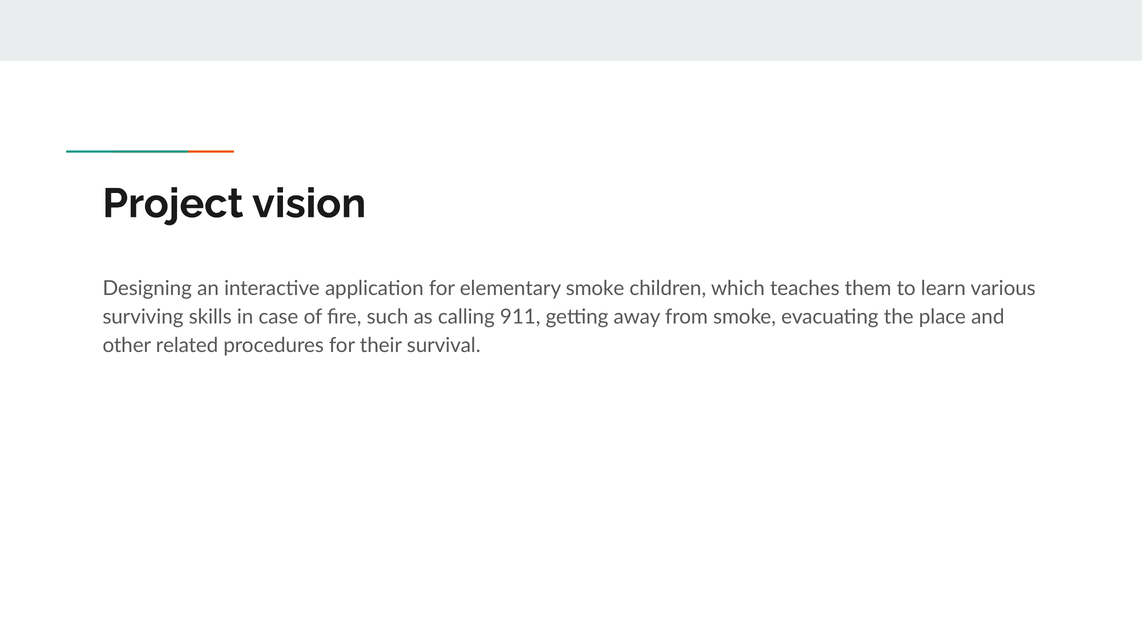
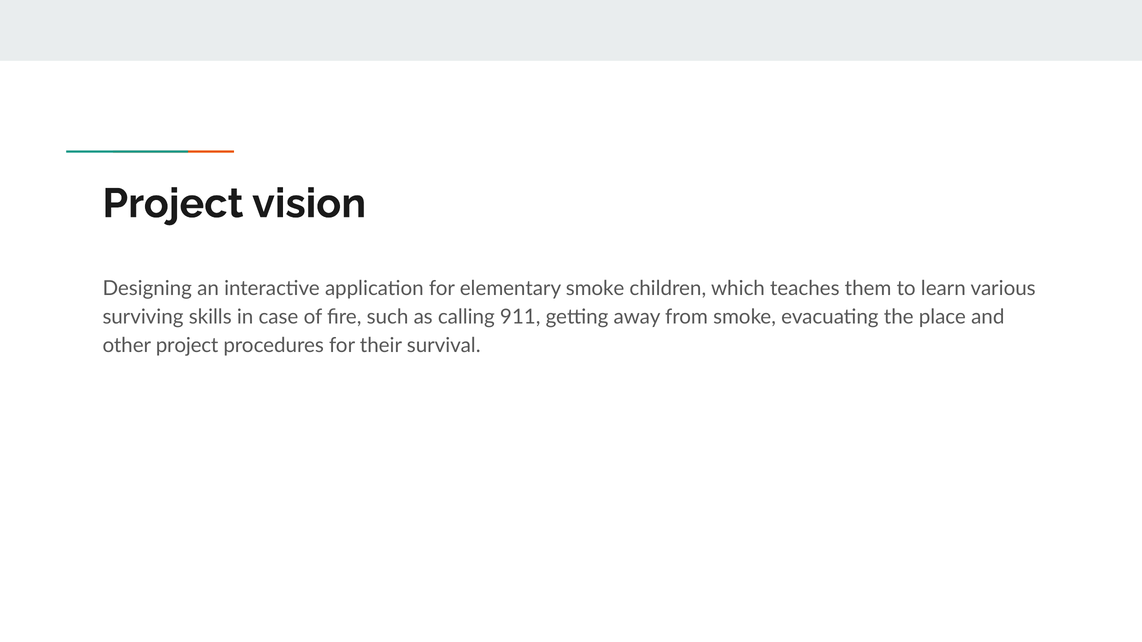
other related: related -> project
